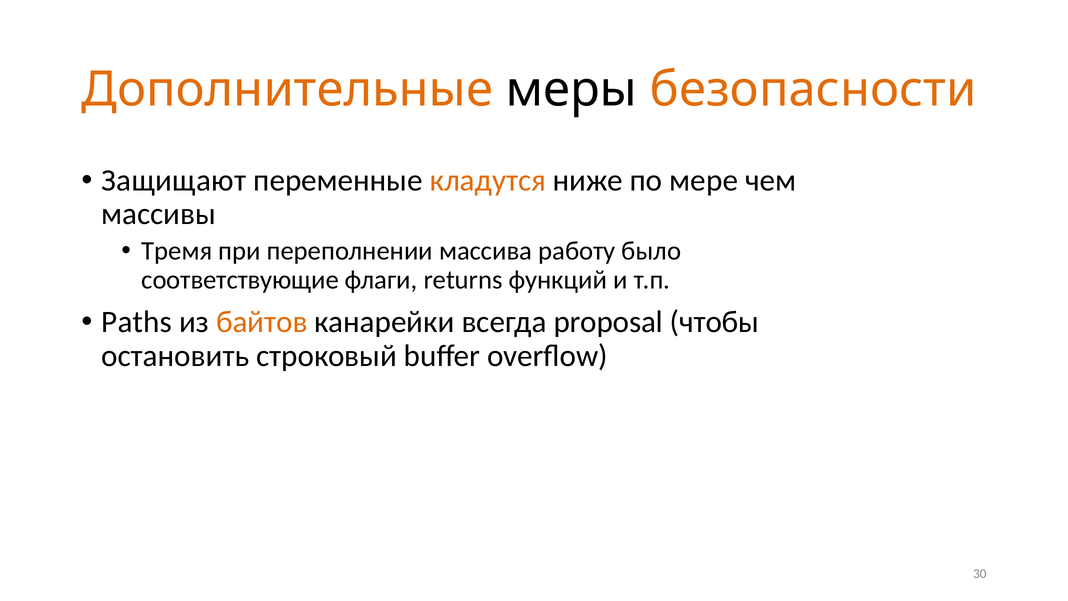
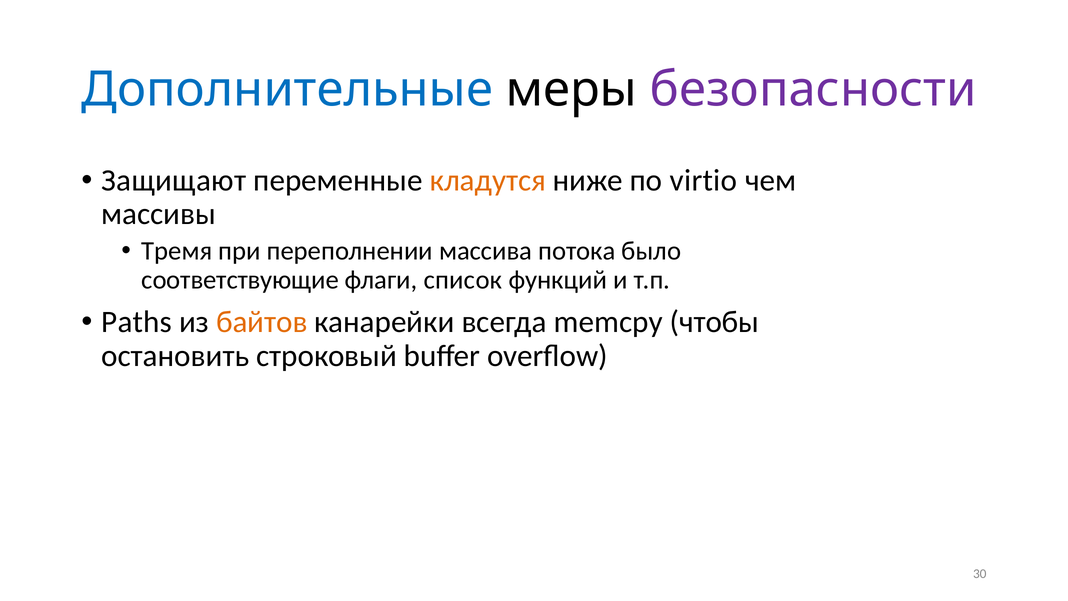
Дополнительные colour: orange -> blue
безопасности colour: orange -> purple
мере: мере -> virtio
работу: работу -> потока
returns: returns -> список
proposal: proposal -> memcpy
